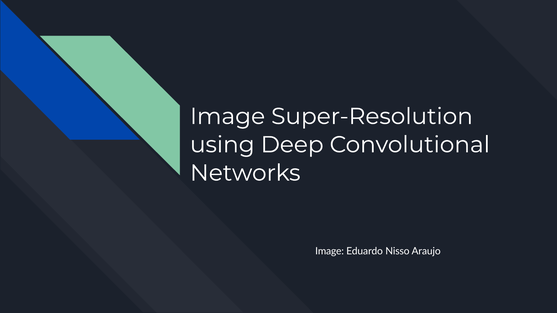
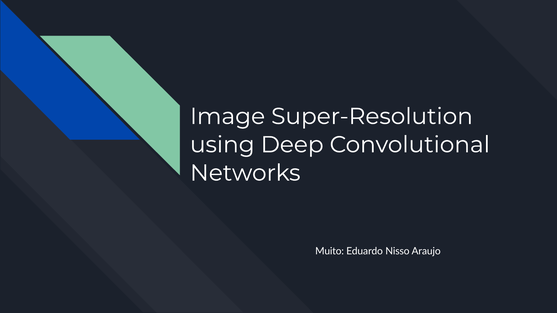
Image at (330, 251): Image -> Muito
